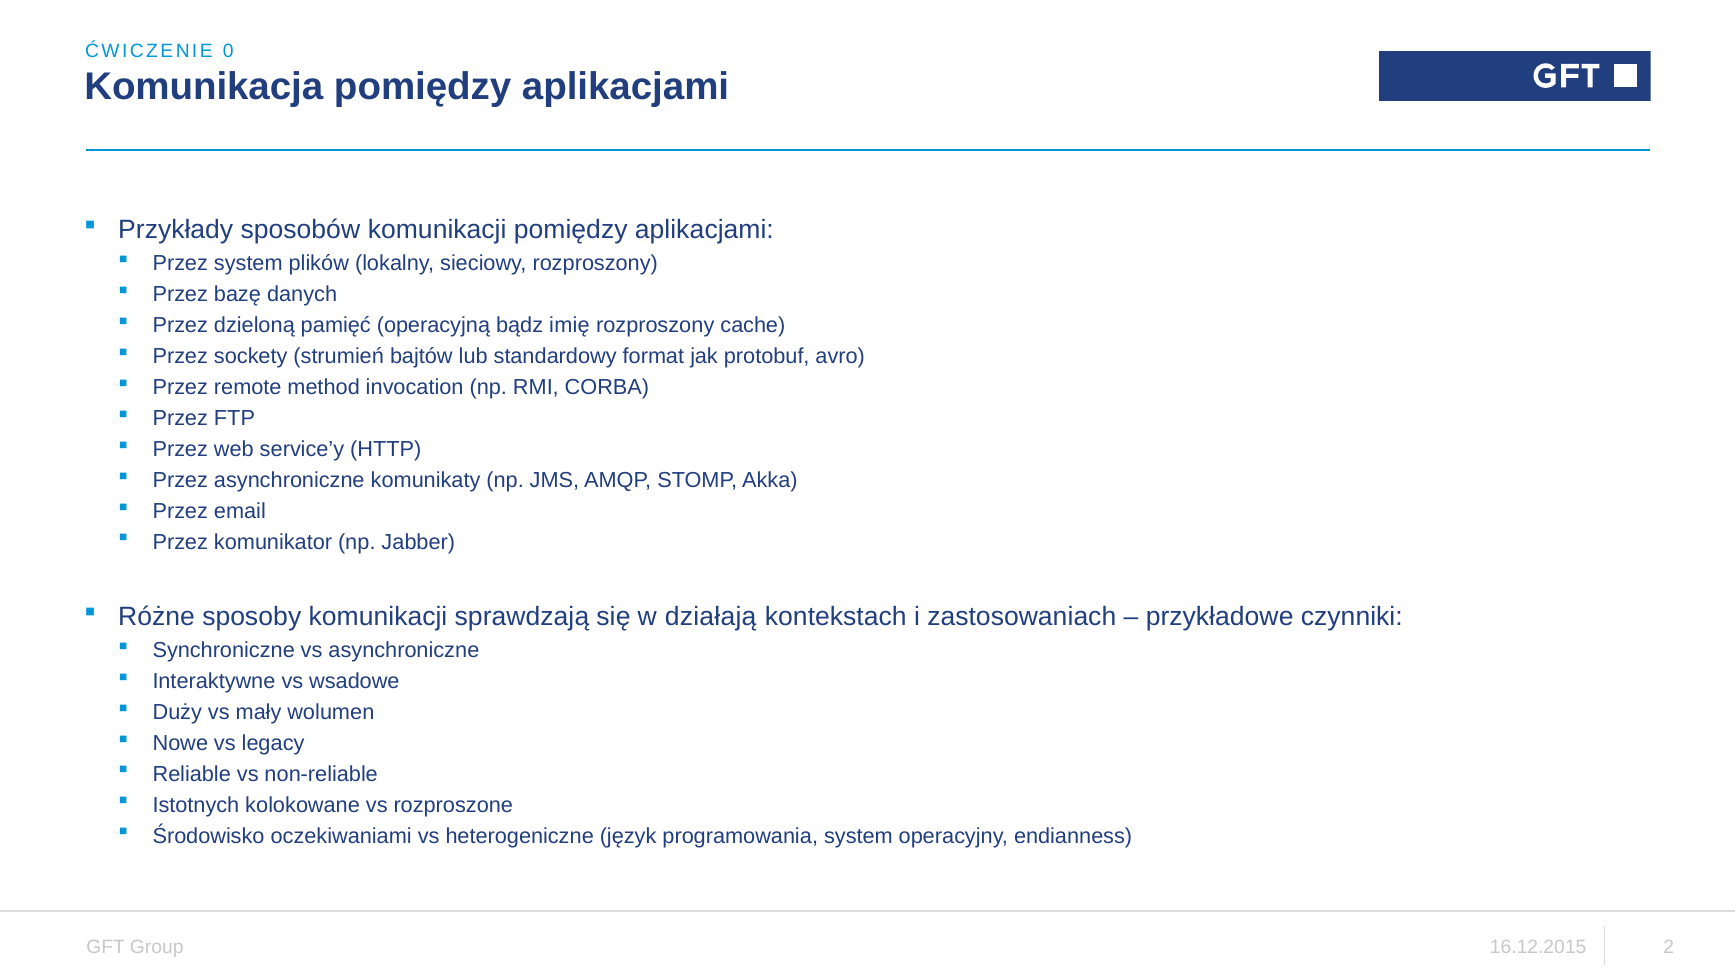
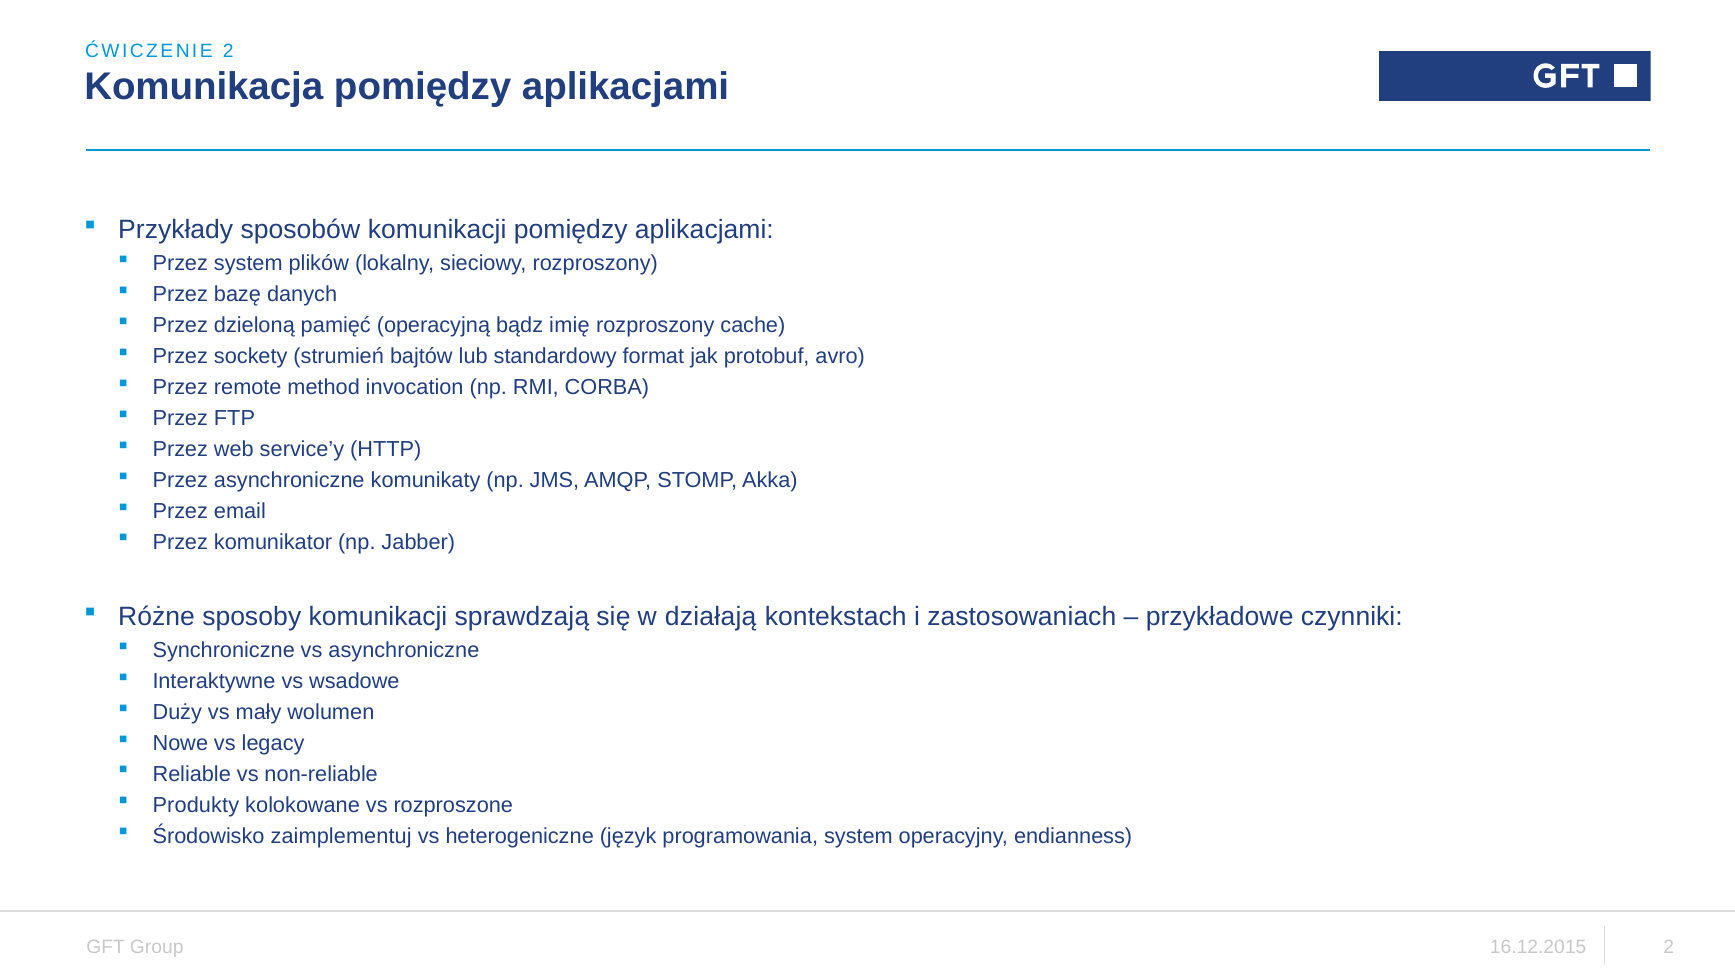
ĆWICZENIE 0: 0 -> 2
Istotnych: Istotnych -> Produkty
oczekiwaniami: oczekiwaniami -> zaimplementuj
